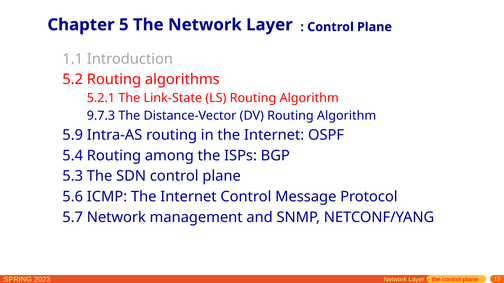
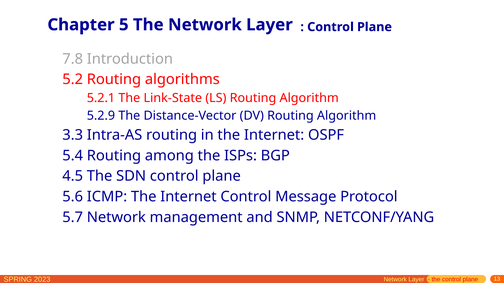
1.1: 1.1 -> 7.8
9.7.3: 9.7.3 -> 5.2.9
5.9: 5.9 -> 3.3
5.3: 5.3 -> 4.5
